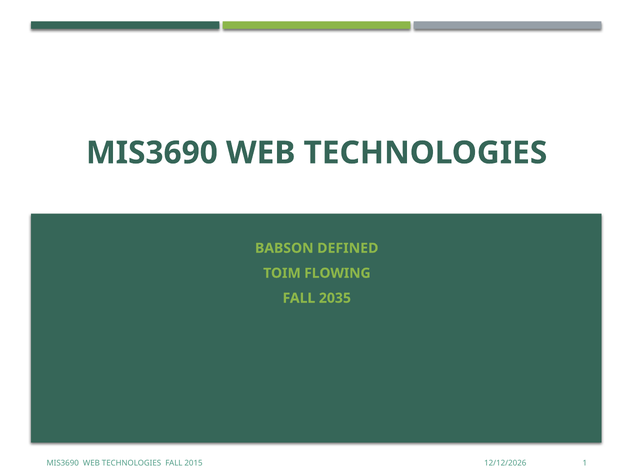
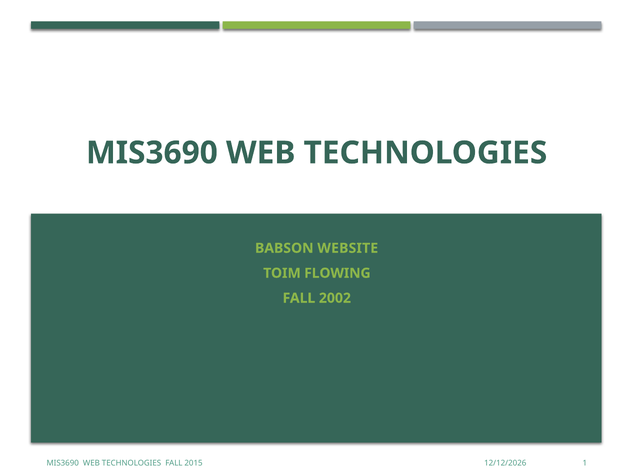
DEFINED: DEFINED -> WEBSITE
2035: 2035 -> 2002
